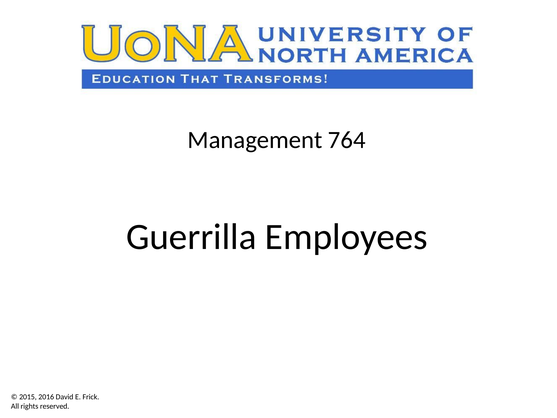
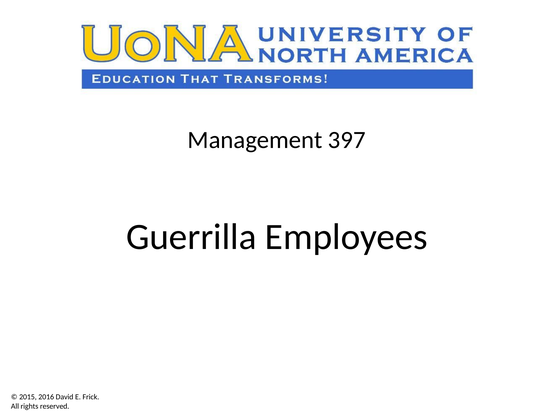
764: 764 -> 397
